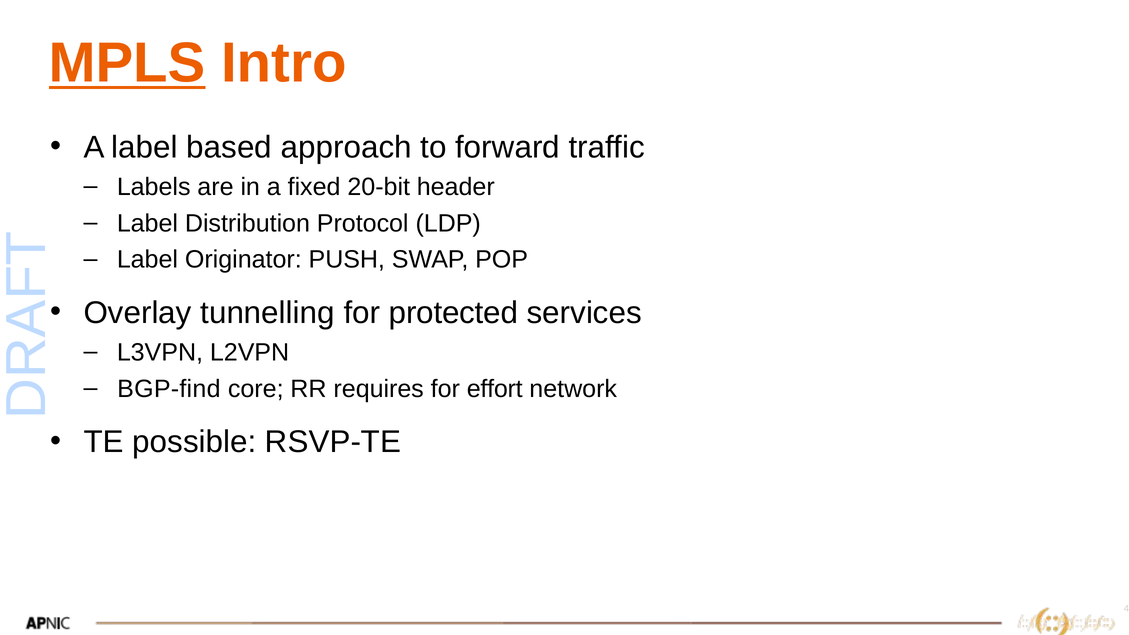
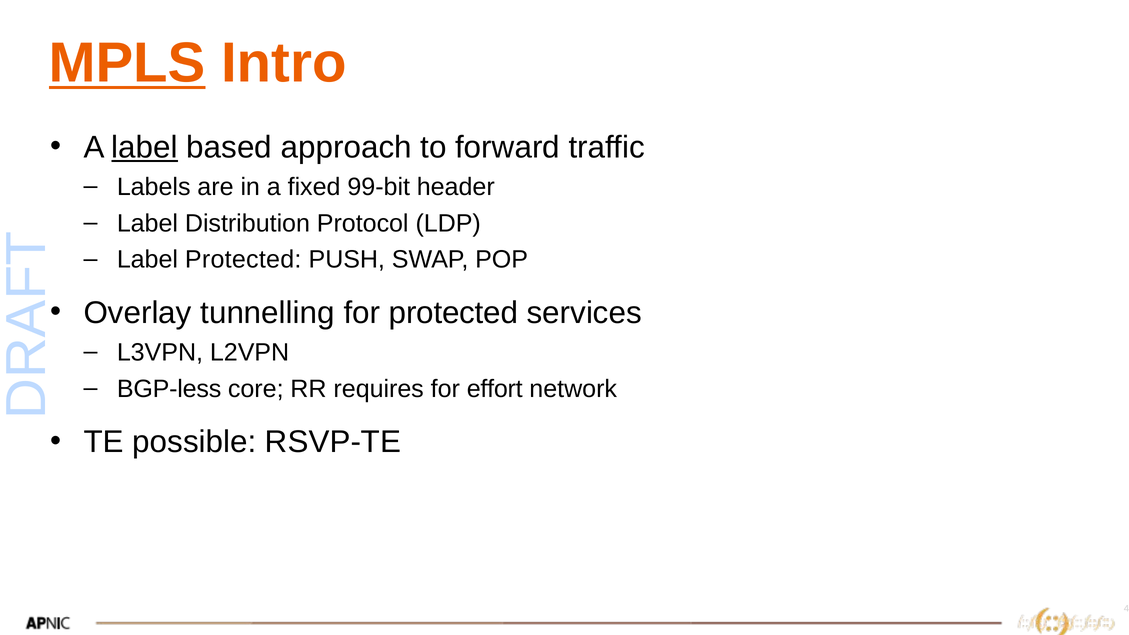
label at (145, 147) underline: none -> present
20-bit: 20-bit -> 99-bit
Label Originator: Originator -> Protected
BGP-find: BGP-find -> BGP-less
